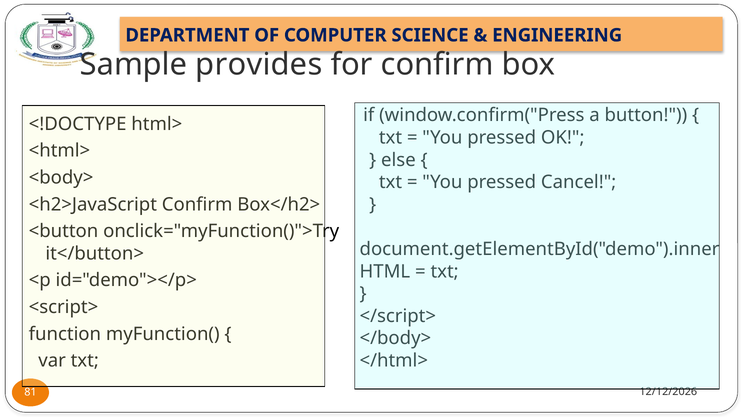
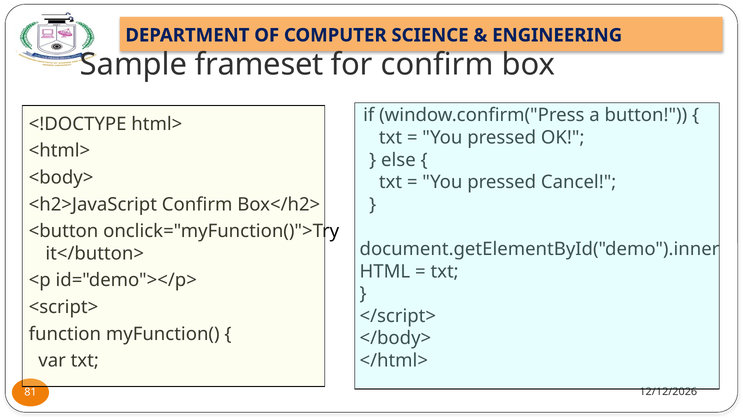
provides: provides -> frameset
